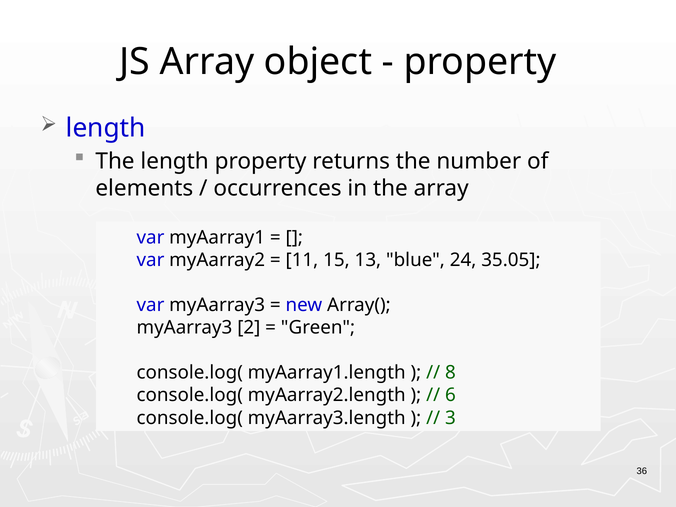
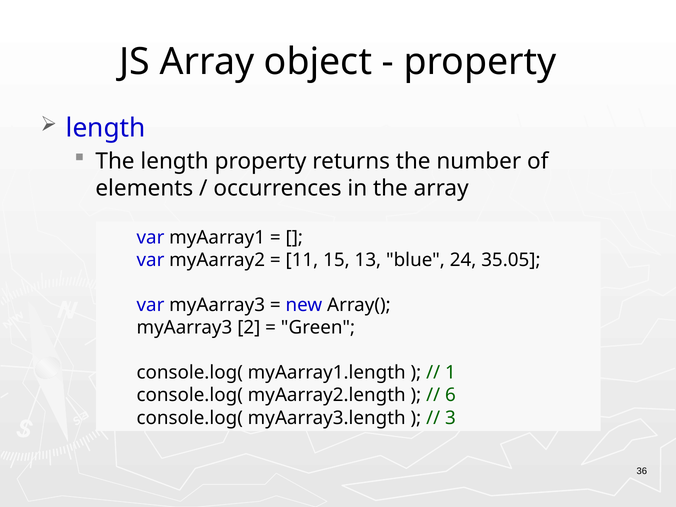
8: 8 -> 1
